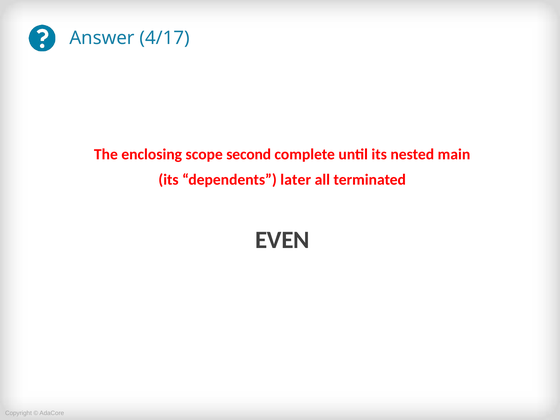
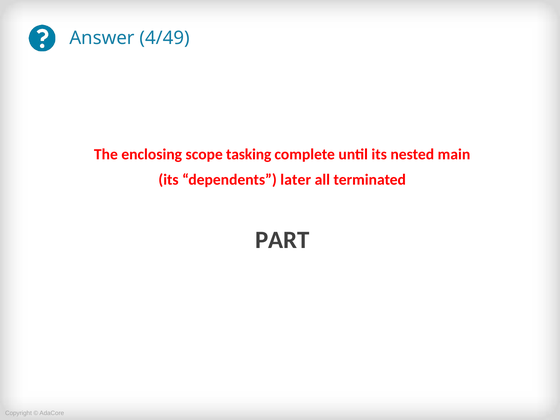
4/17: 4/17 -> 4/49
second: second -> tasking
EVEN: EVEN -> PART
